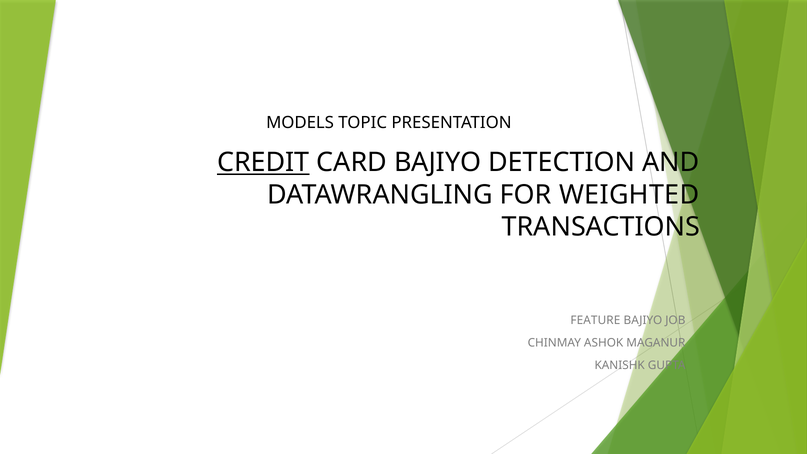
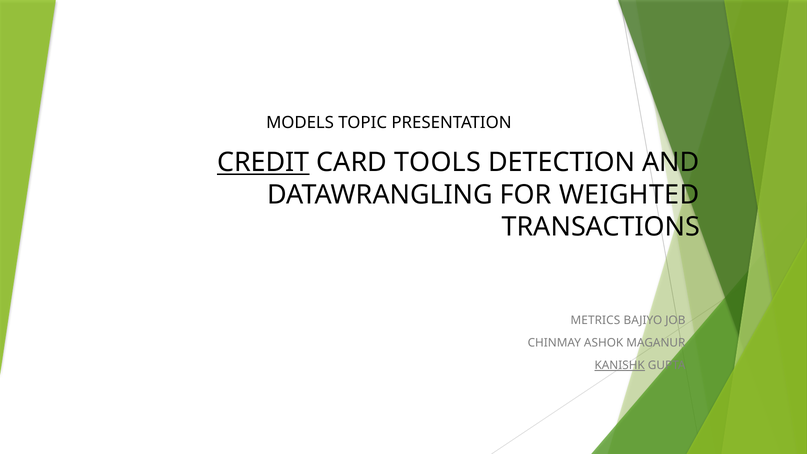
CARD BAJIYO: BAJIYO -> TOOLS
FEATURE: FEATURE -> METRICS
KANISHK underline: none -> present
